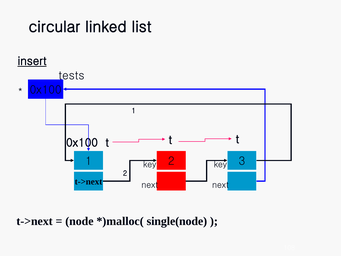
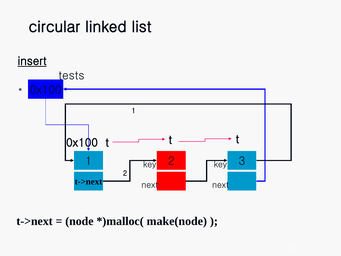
single(node: single(node -> make(node
